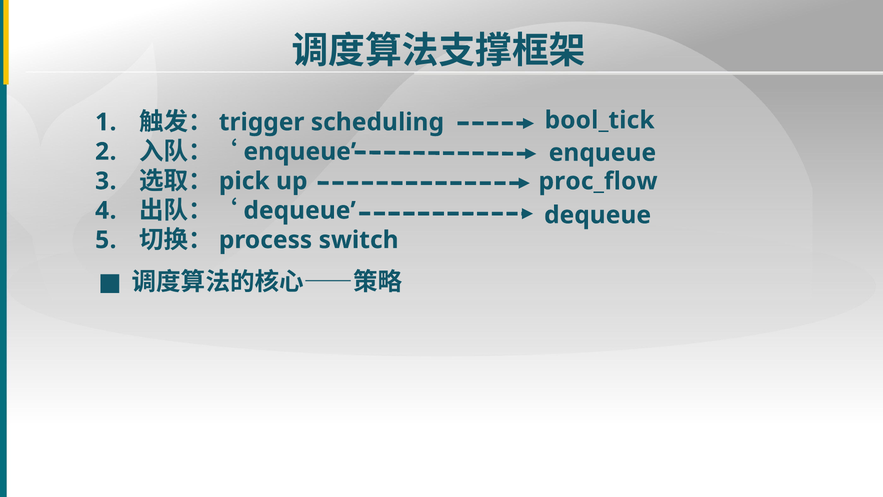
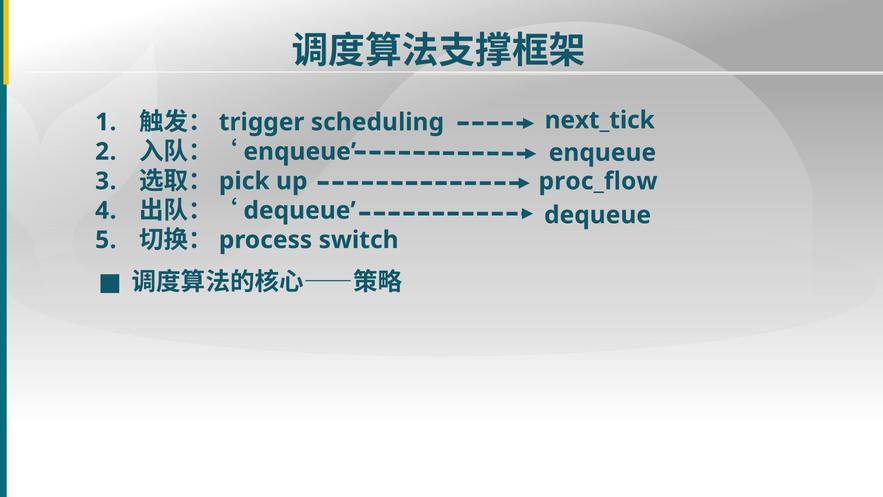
bool_tick: bool_tick -> next_tick
